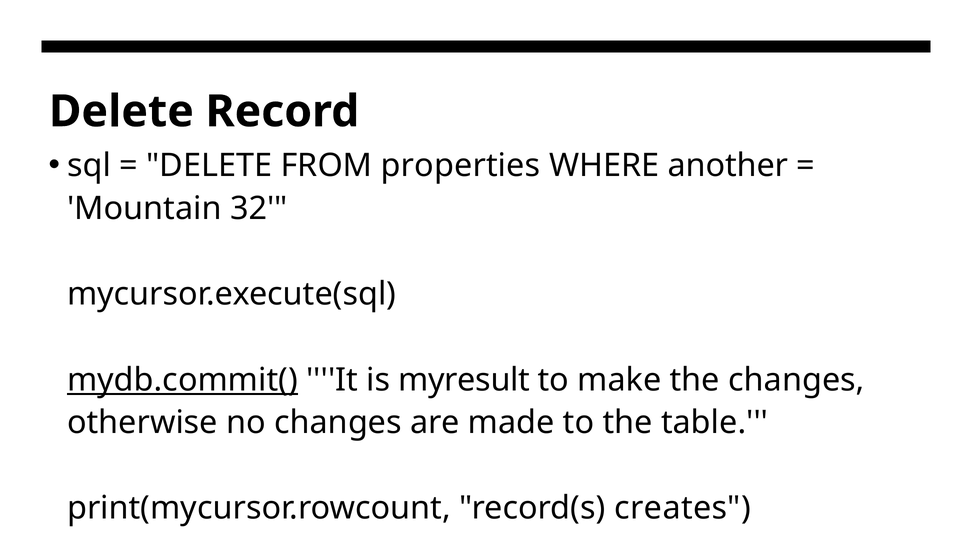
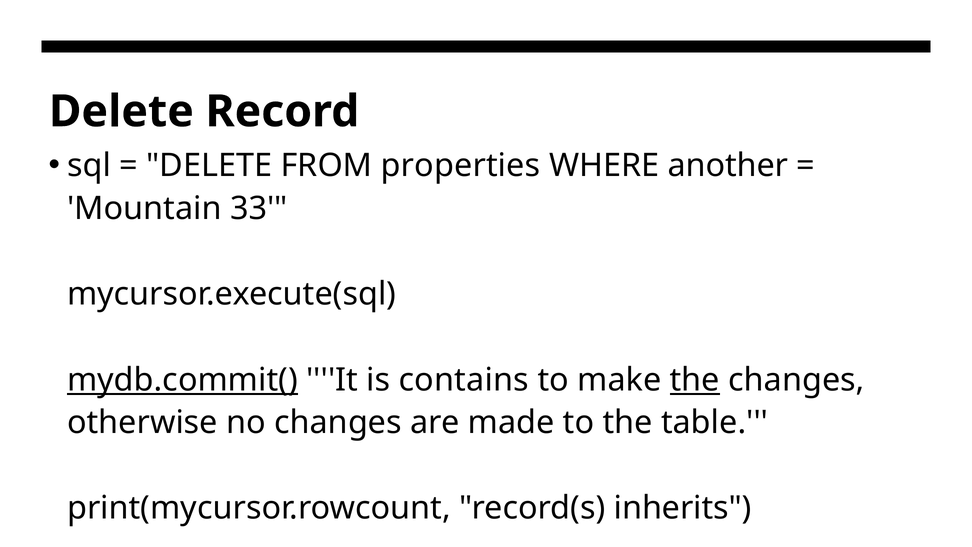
32: 32 -> 33
myresult: myresult -> contains
the at (695, 380) underline: none -> present
creates: creates -> inherits
